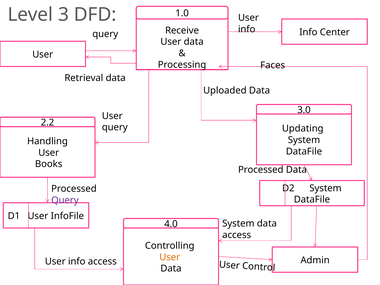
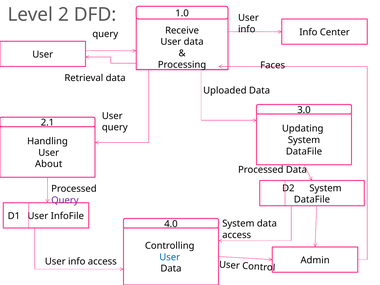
3: 3 -> 2
2.2: 2.2 -> 2.1
Books: Books -> About
User at (170, 257) colour: orange -> blue
